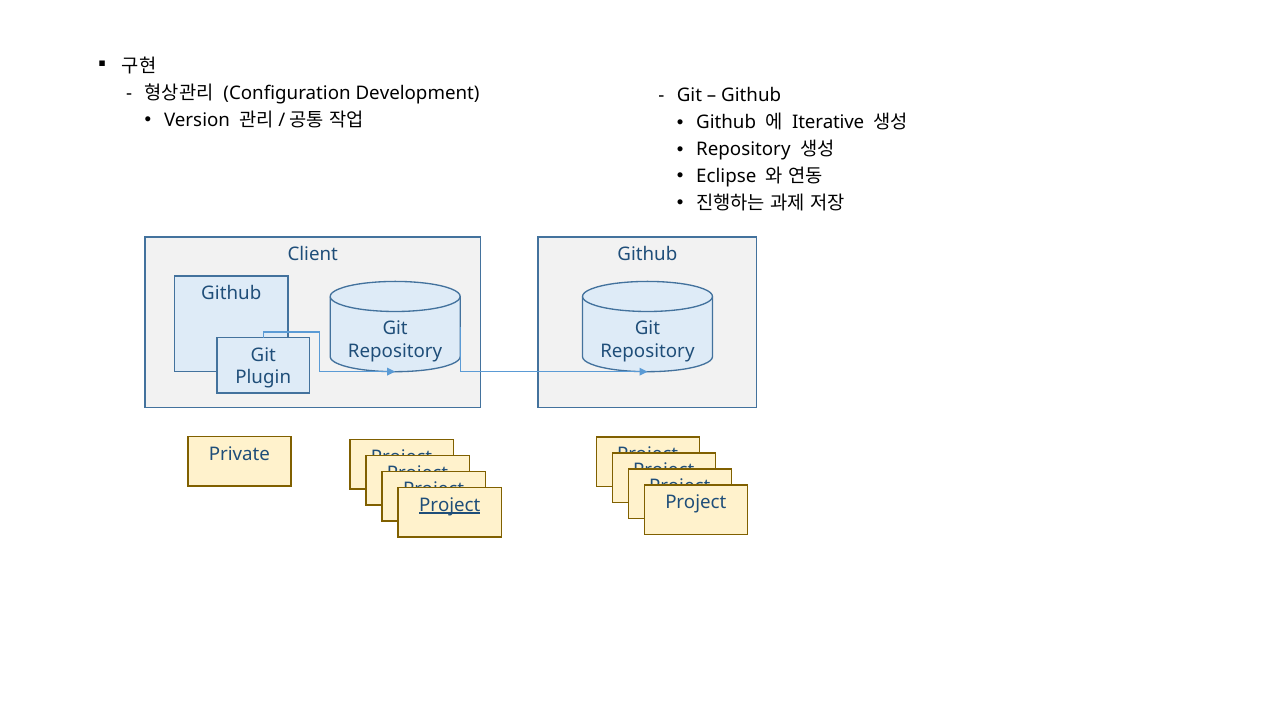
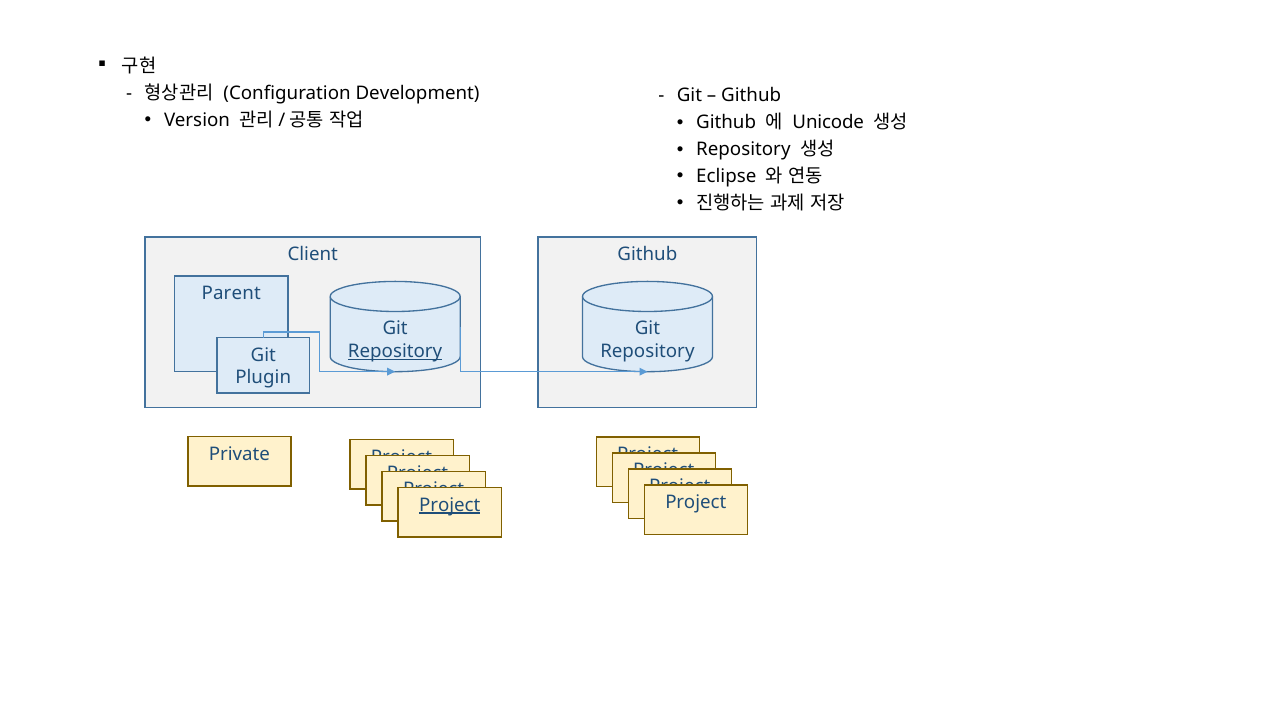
Iterative: Iterative -> Unicode
Github at (231, 293): Github -> Parent
Repository at (395, 351) underline: none -> present
